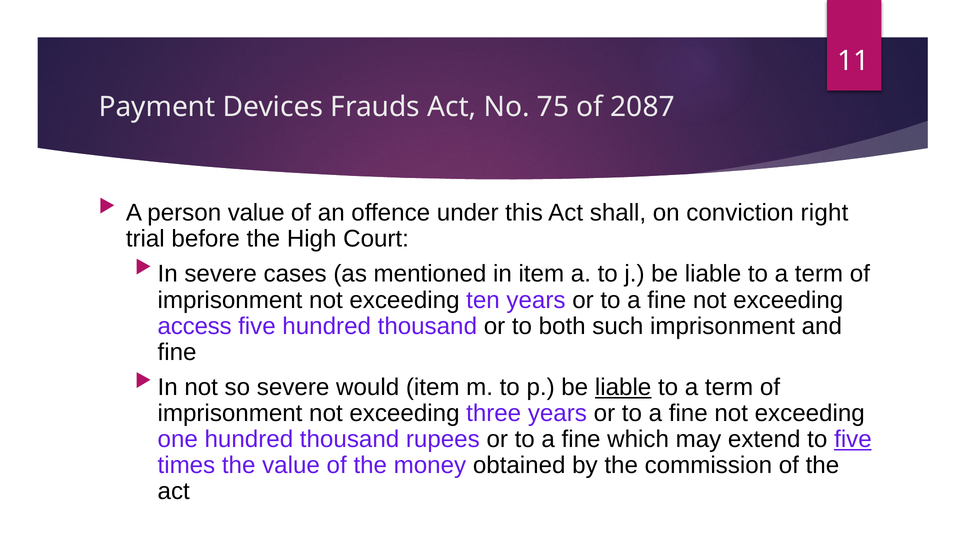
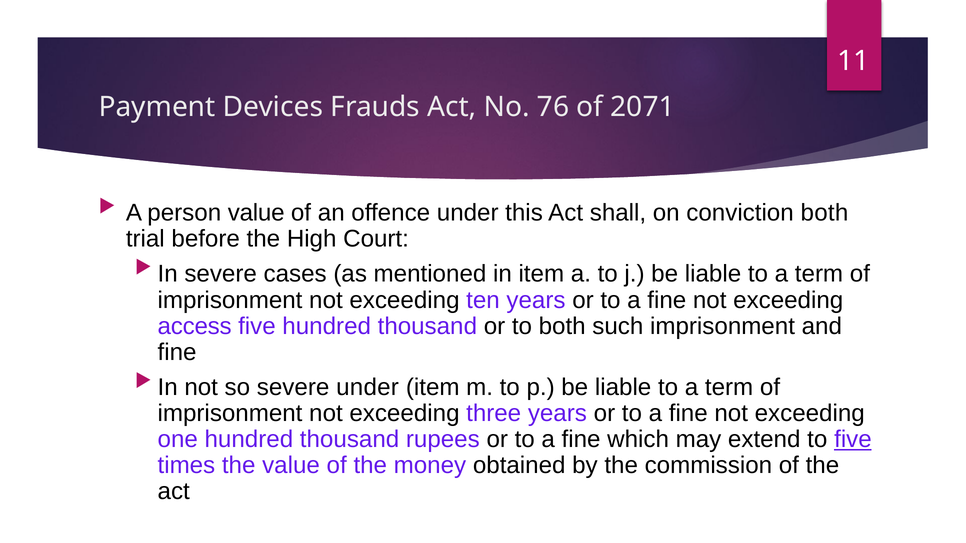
75: 75 -> 76
2087: 2087 -> 2071
conviction right: right -> both
severe would: would -> under
liable at (623, 388) underline: present -> none
